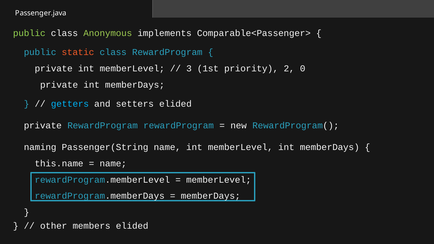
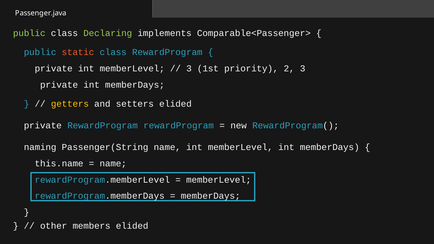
Anonymous: Anonymous -> Declaring
2 0: 0 -> 3
getters colour: light blue -> yellow
